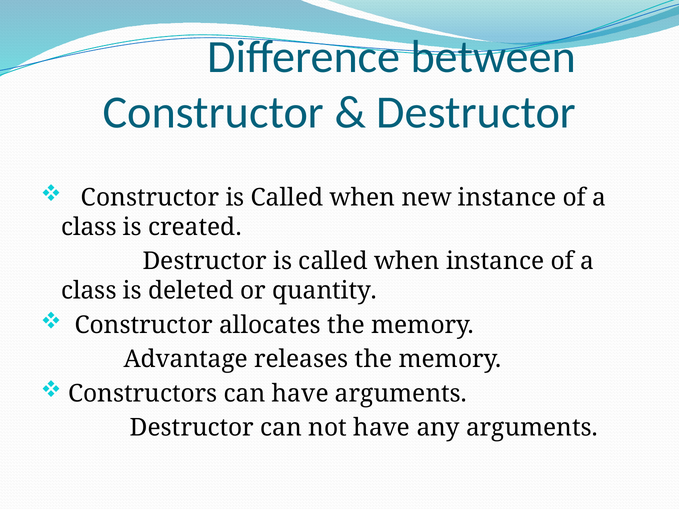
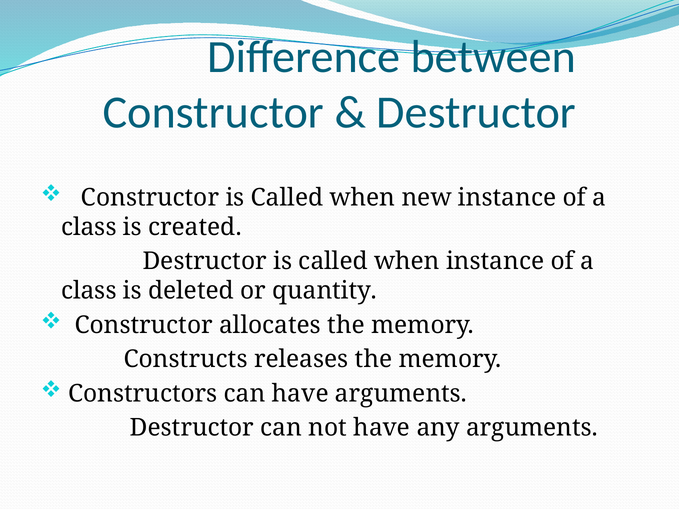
Advantage: Advantage -> Constructs
